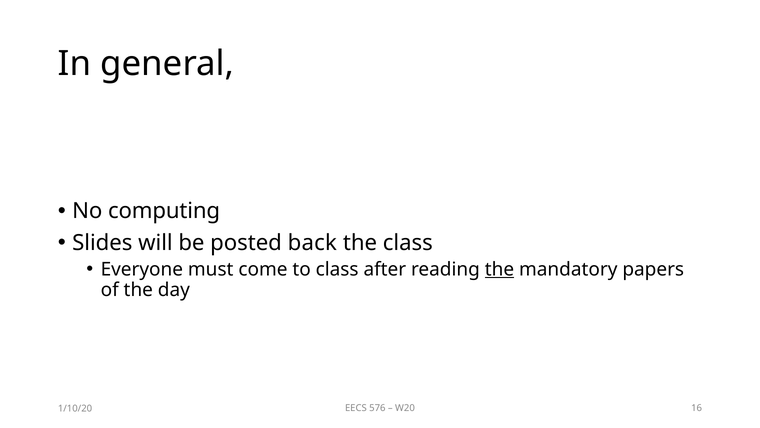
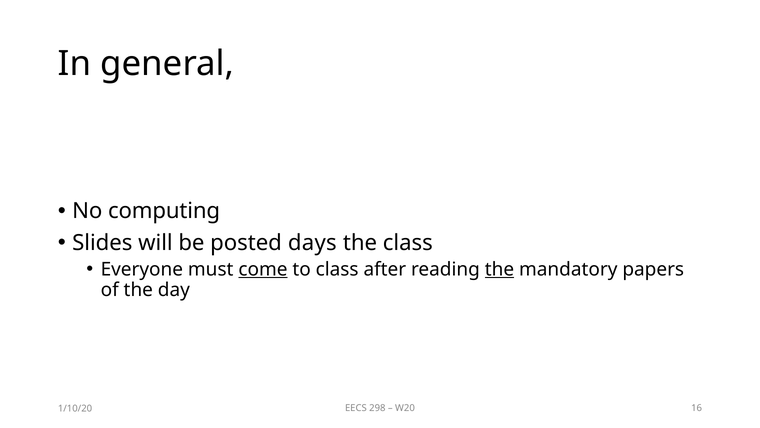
back: back -> days
come underline: none -> present
576: 576 -> 298
